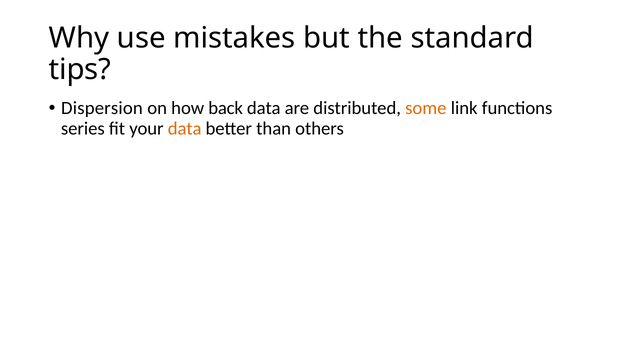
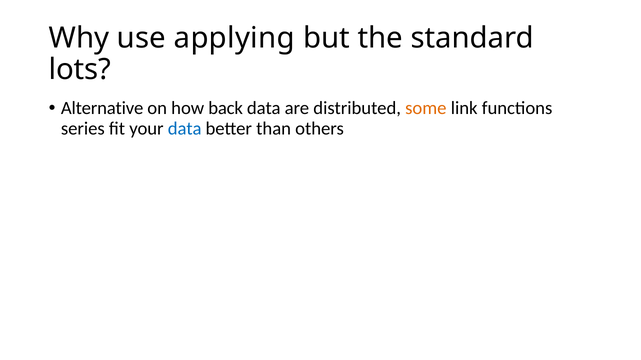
mistakes: mistakes -> applying
tips: tips -> lots
Dispersion: Dispersion -> Alternative
data at (185, 129) colour: orange -> blue
